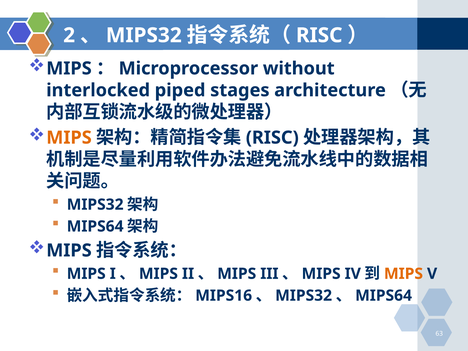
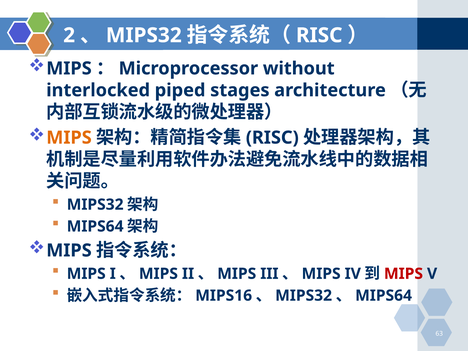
MIPS at (403, 274) colour: orange -> red
